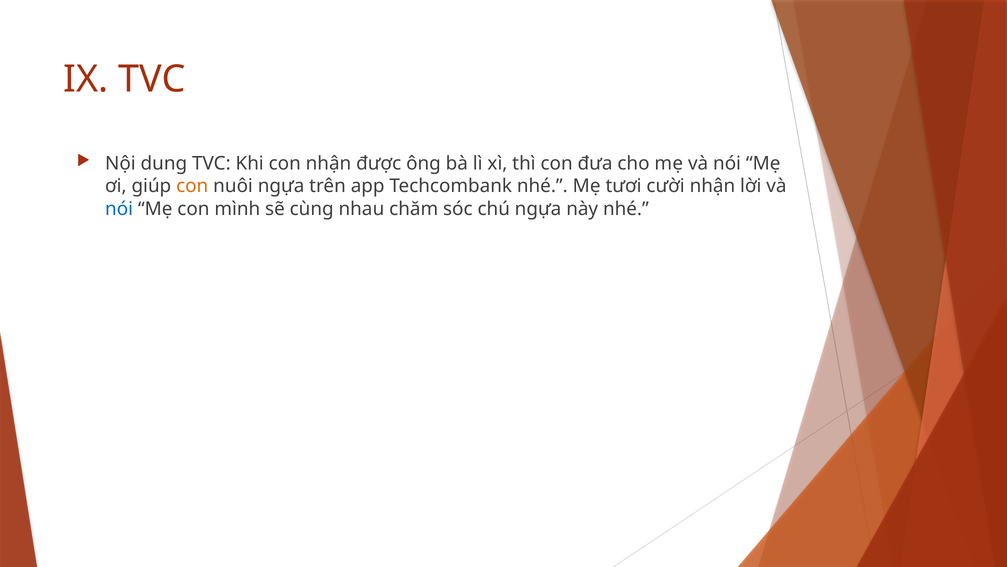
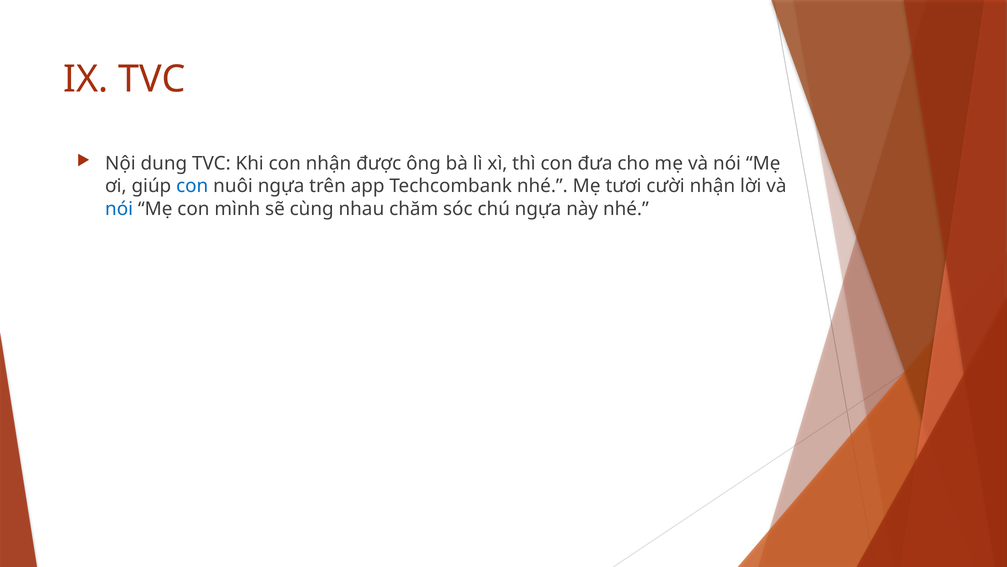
con at (192, 186) colour: orange -> blue
